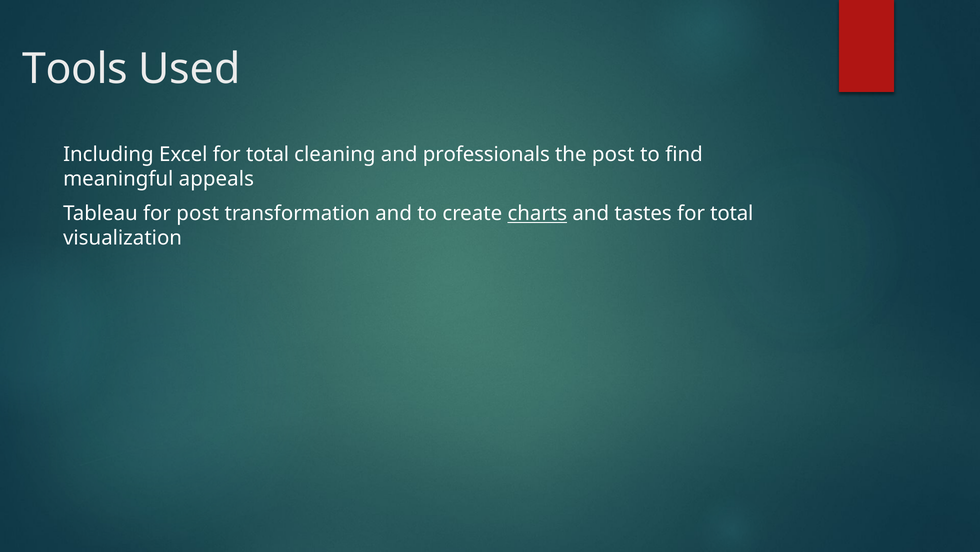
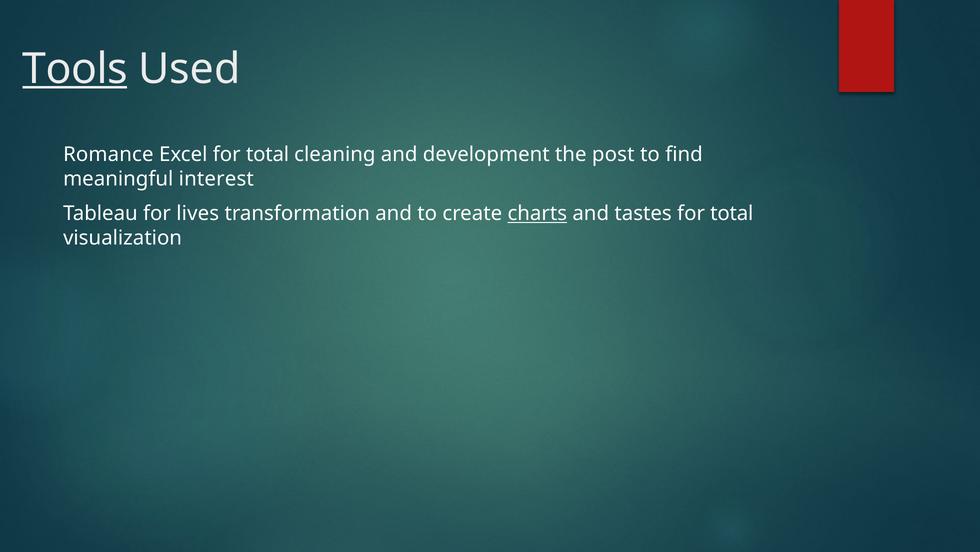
Tools underline: none -> present
Including: Including -> Romance
professionals: professionals -> development
appeals: appeals -> interest
for post: post -> lives
